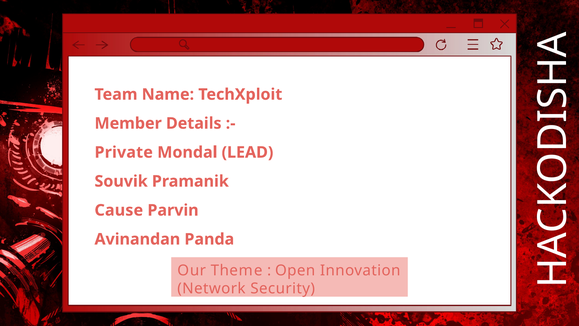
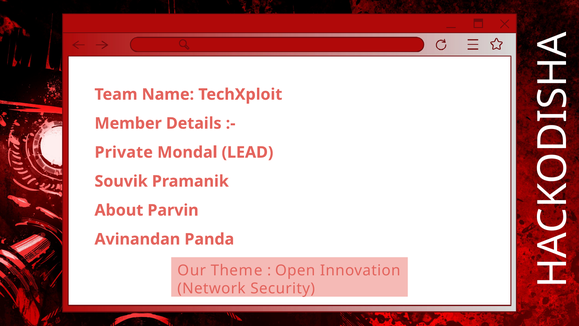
Cause: Cause -> About
